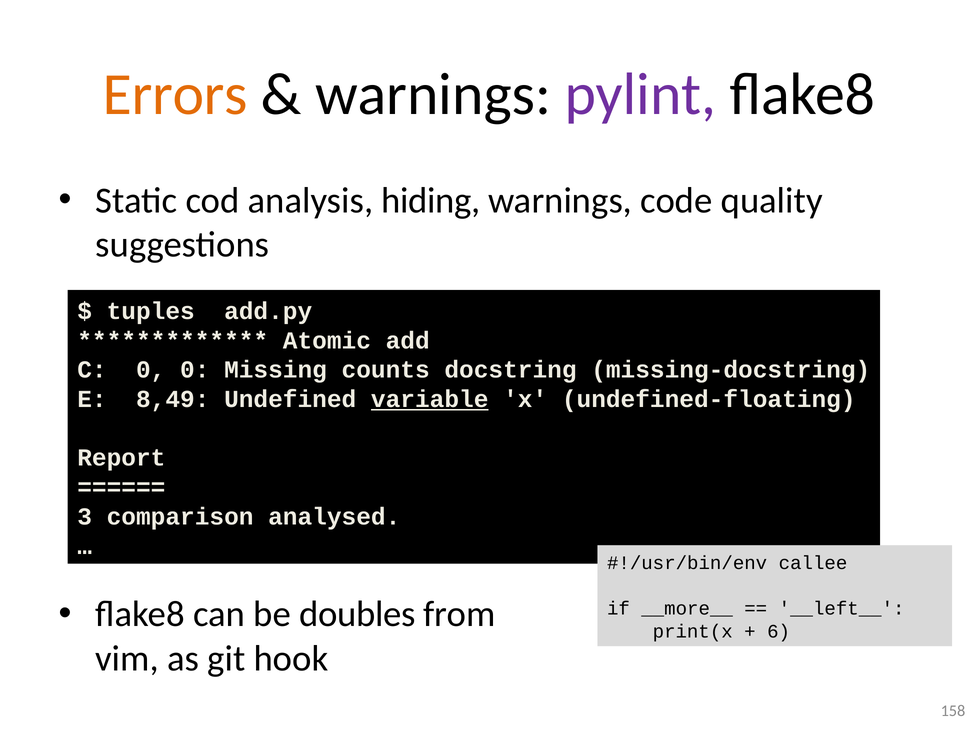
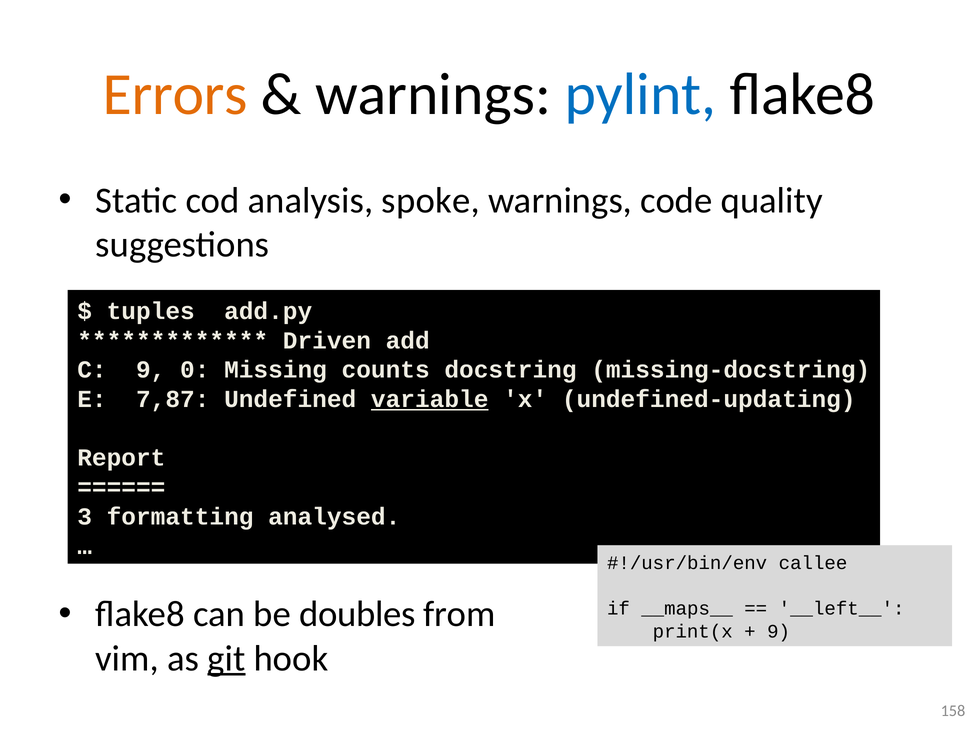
pylint colour: purple -> blue
hiding: hiding -> spoke
Atomic: Atomic -> Driven
C 0: 0 -> 9
8,49: 8,49 -> 7,87
undefined-floating: undefined-floating -> undefined-updating
comparison: comparison -> formatting
__more__: __more__ -> __maps__
6 at (779, 632): 6 -> 9
git underline: none -> present
